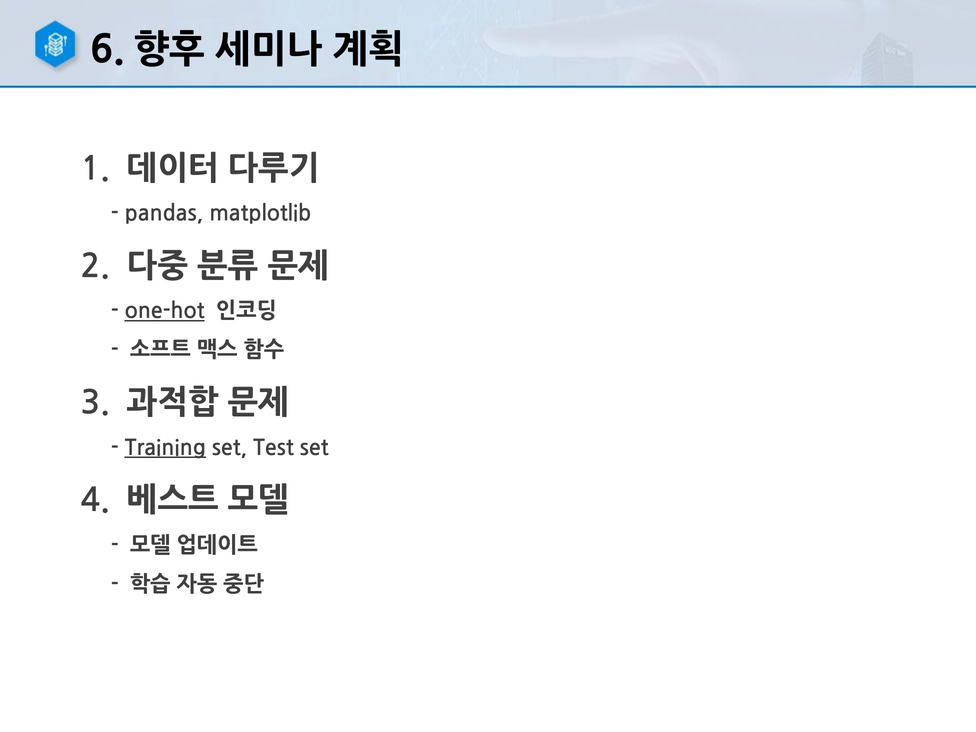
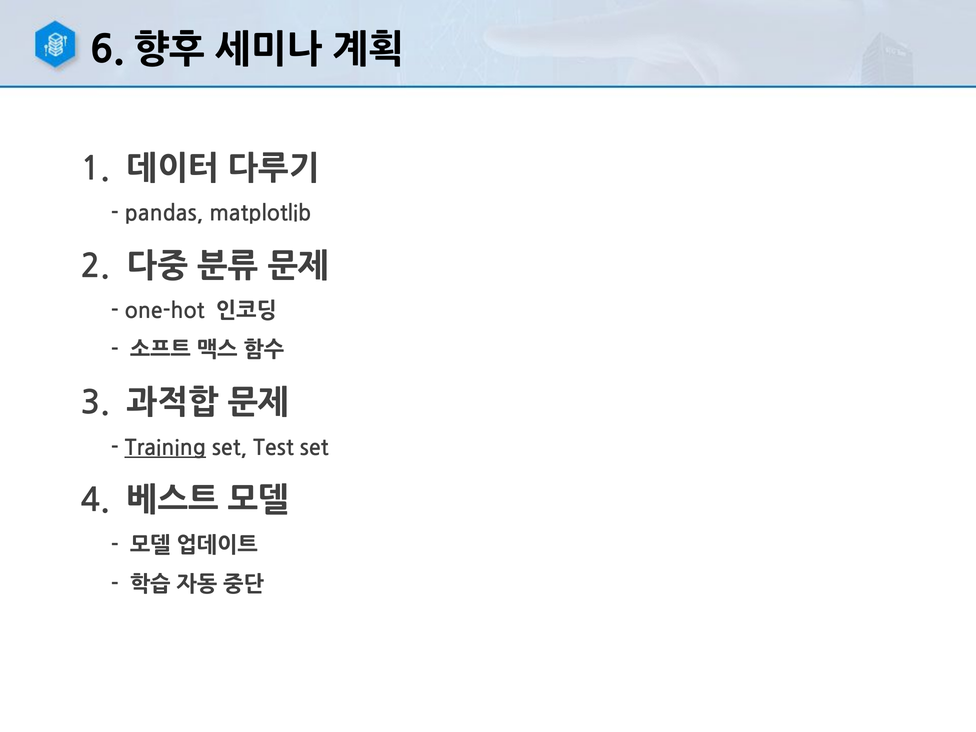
one-hot underline: present -> none
